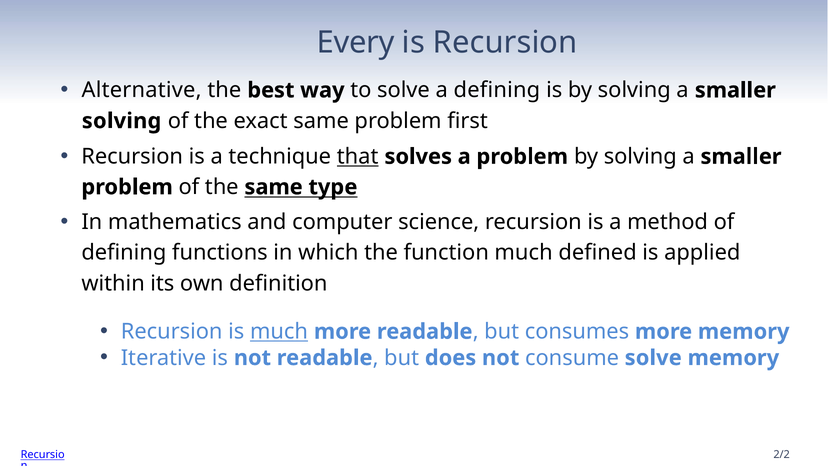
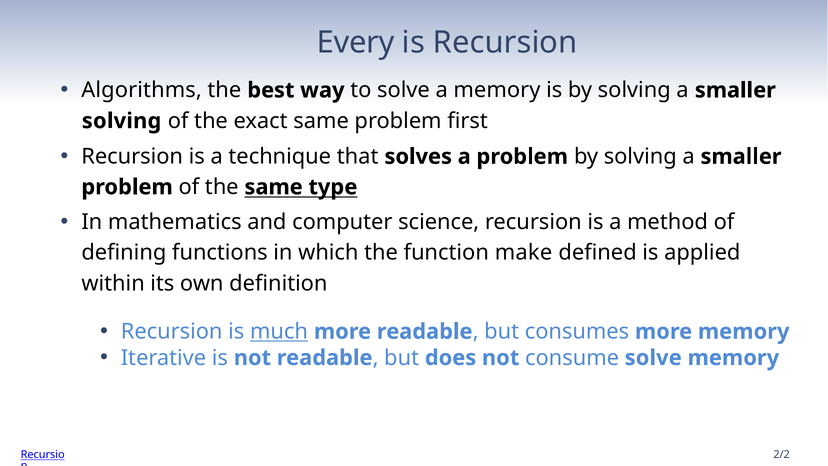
Alternative: Alternative -> Algorithms
a defining: defining -> memory
that underline: present -> none
function much: much -> make
